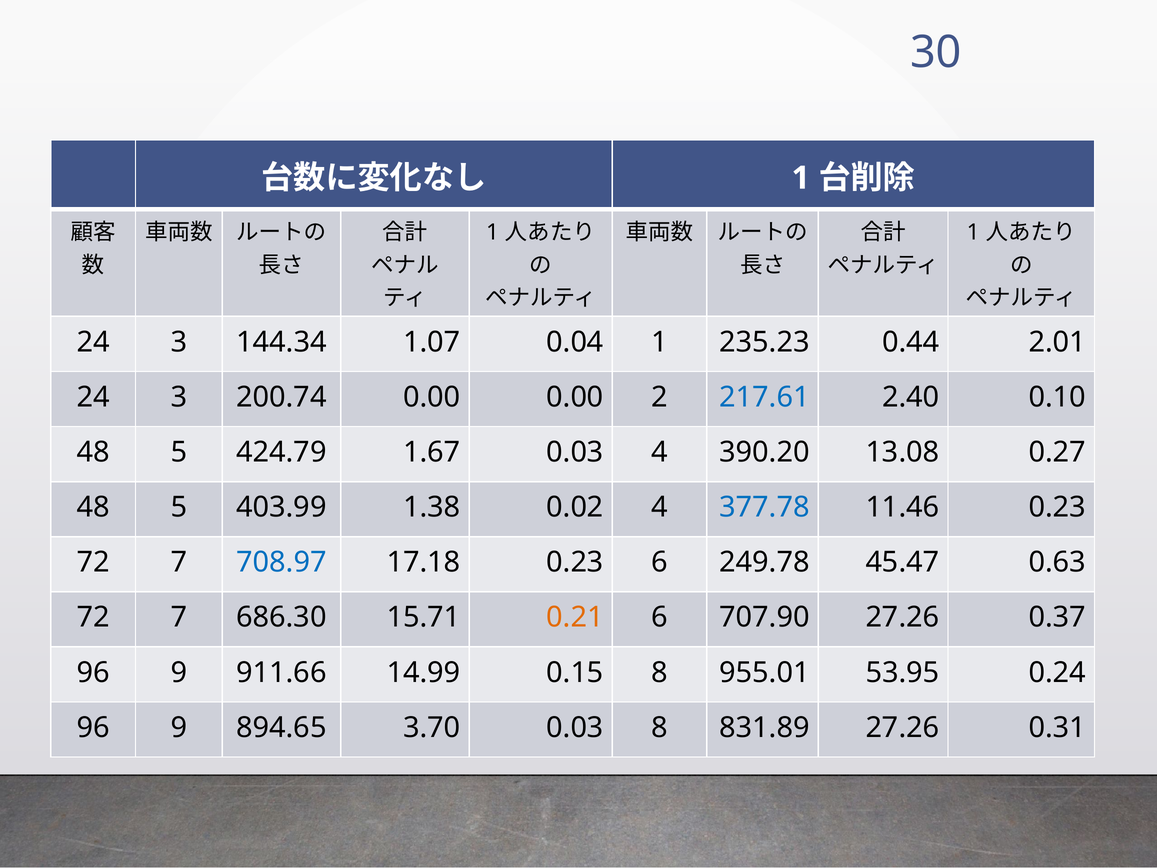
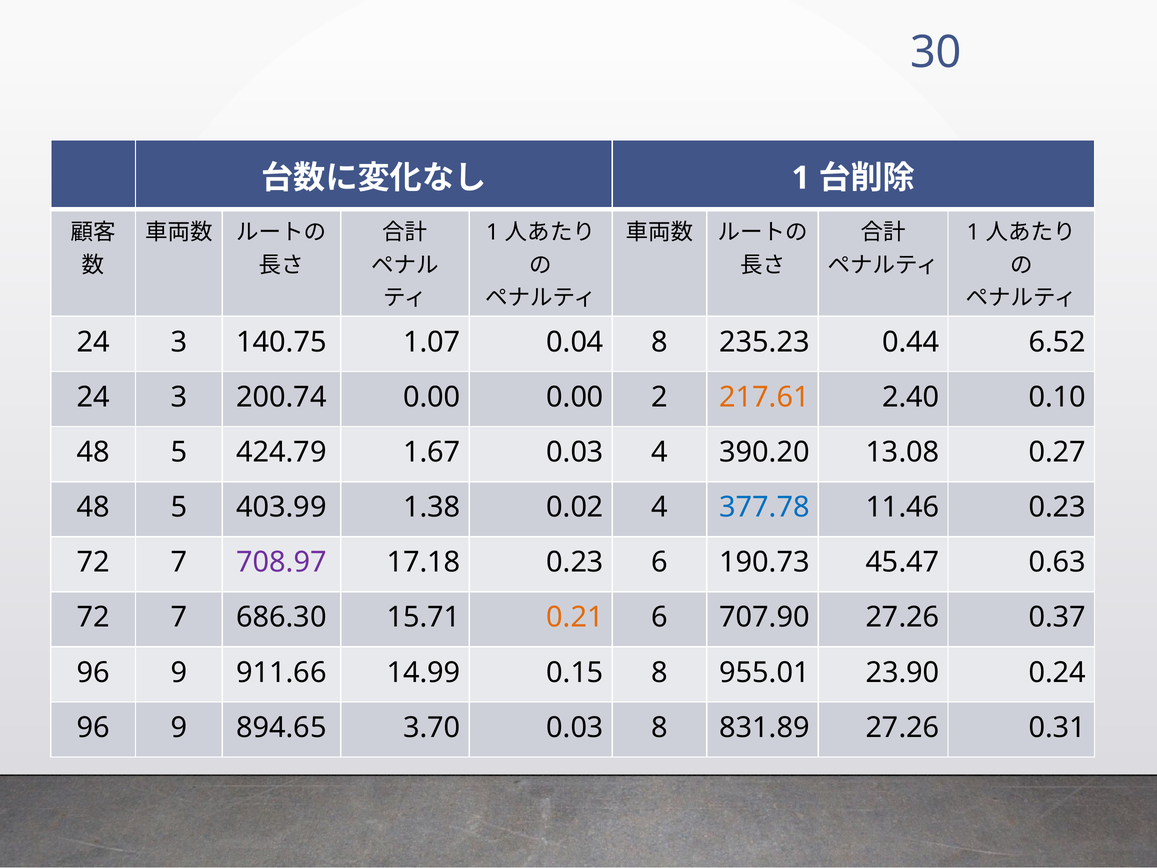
144.34: 144.34 -> 140.75
0.04 1: 1 -> 8
2.01: 2.01 -> 6.52
217.61 colour: blue -> orange
708.97 colour: blue -> purple
249.78: 249.78 -> 190.73
53.95: 53.95 -> 23.90
